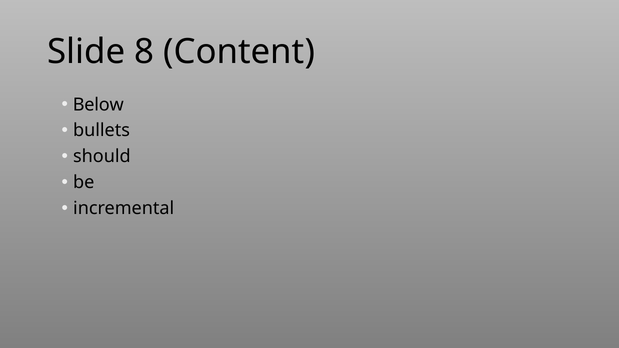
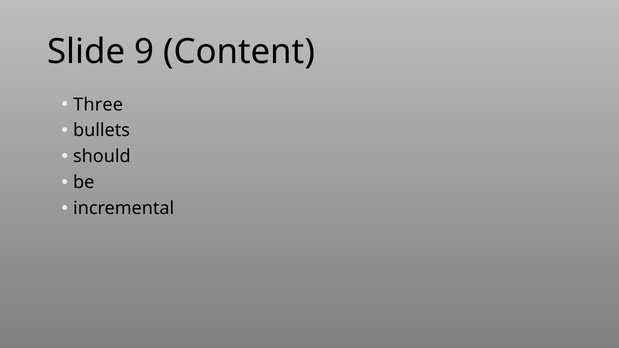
8: 8 -> 9
Below: Below -> Three
